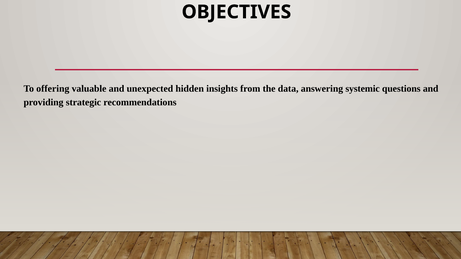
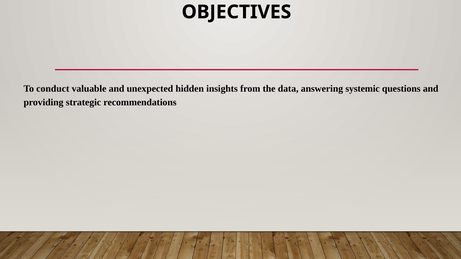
offering: offering -> conduct
